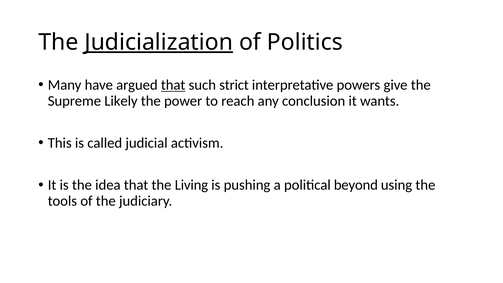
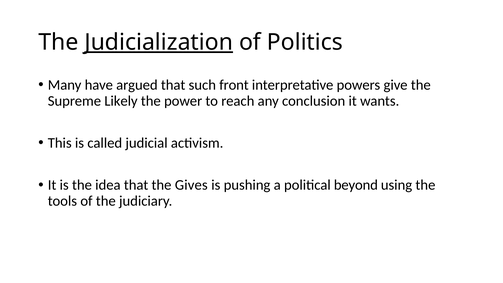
that at (173, 85) underline: present -> none
strict: strict -> front
Living: Living -> Gives
